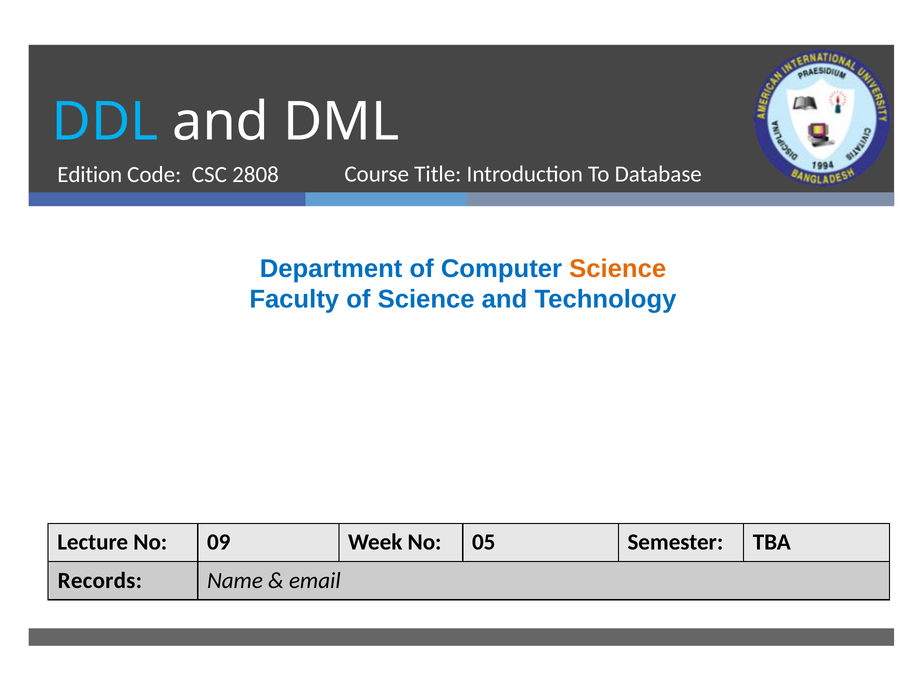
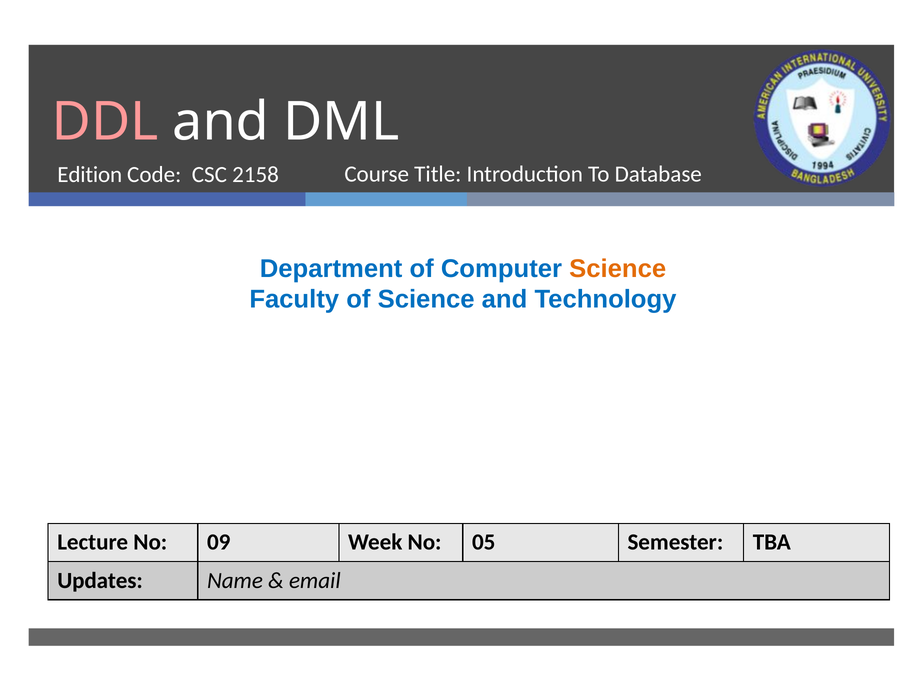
DDL colour: light blue -> pink
2808: 2808 -> 2158
Records: Records -> Updates
